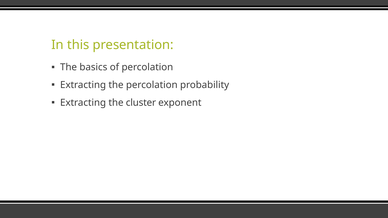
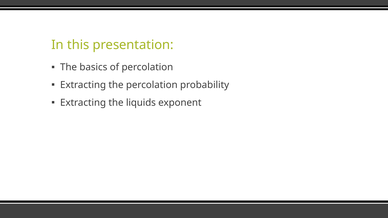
cluster: cluster -> liquids
